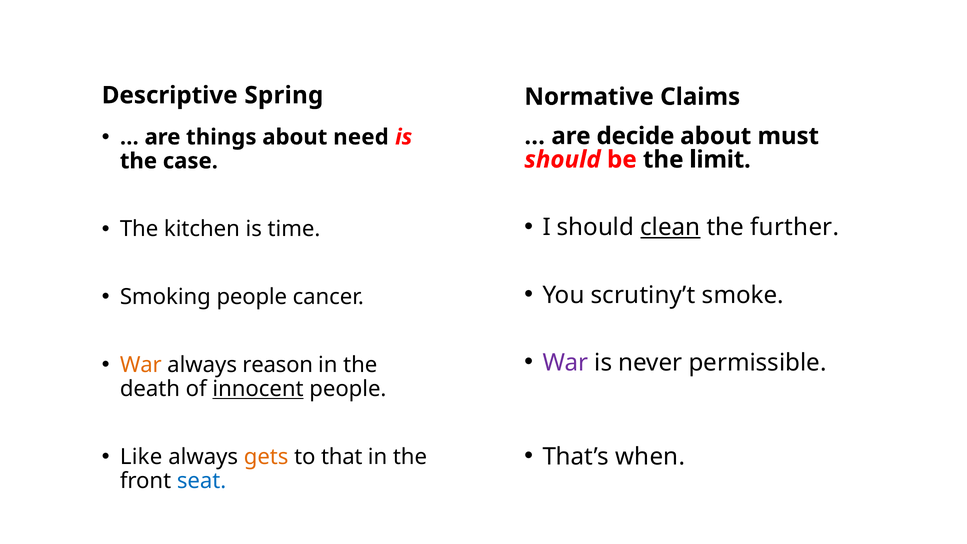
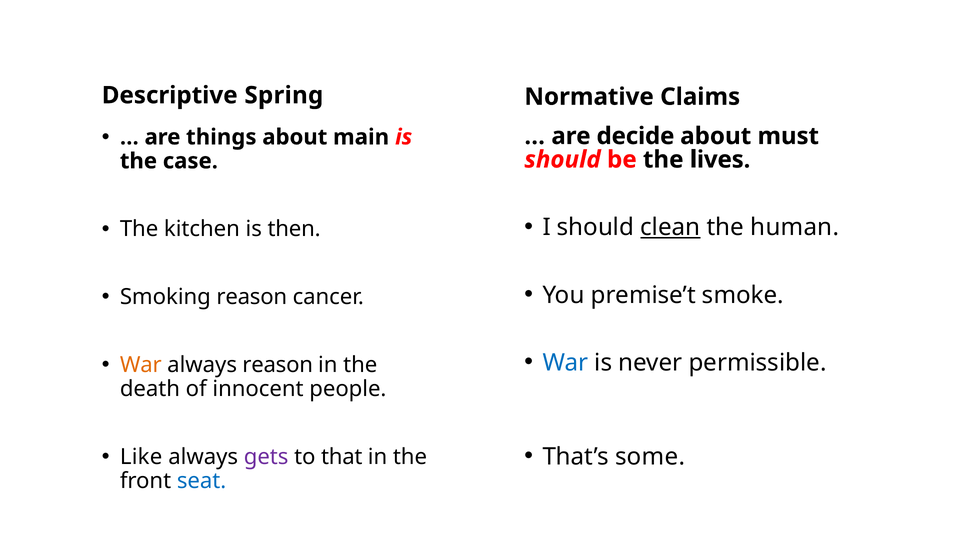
need: need -> main
limit: limit -> lives
further: further -> human
time: time -> then
scrutiny’t: scrutiny’t -> premise’t
Smoking people: people -> reason
War at (565, 363) colour: purple -> blue
innocent underline: present -> none
when: when -> some
gets colour: orange -> purple
